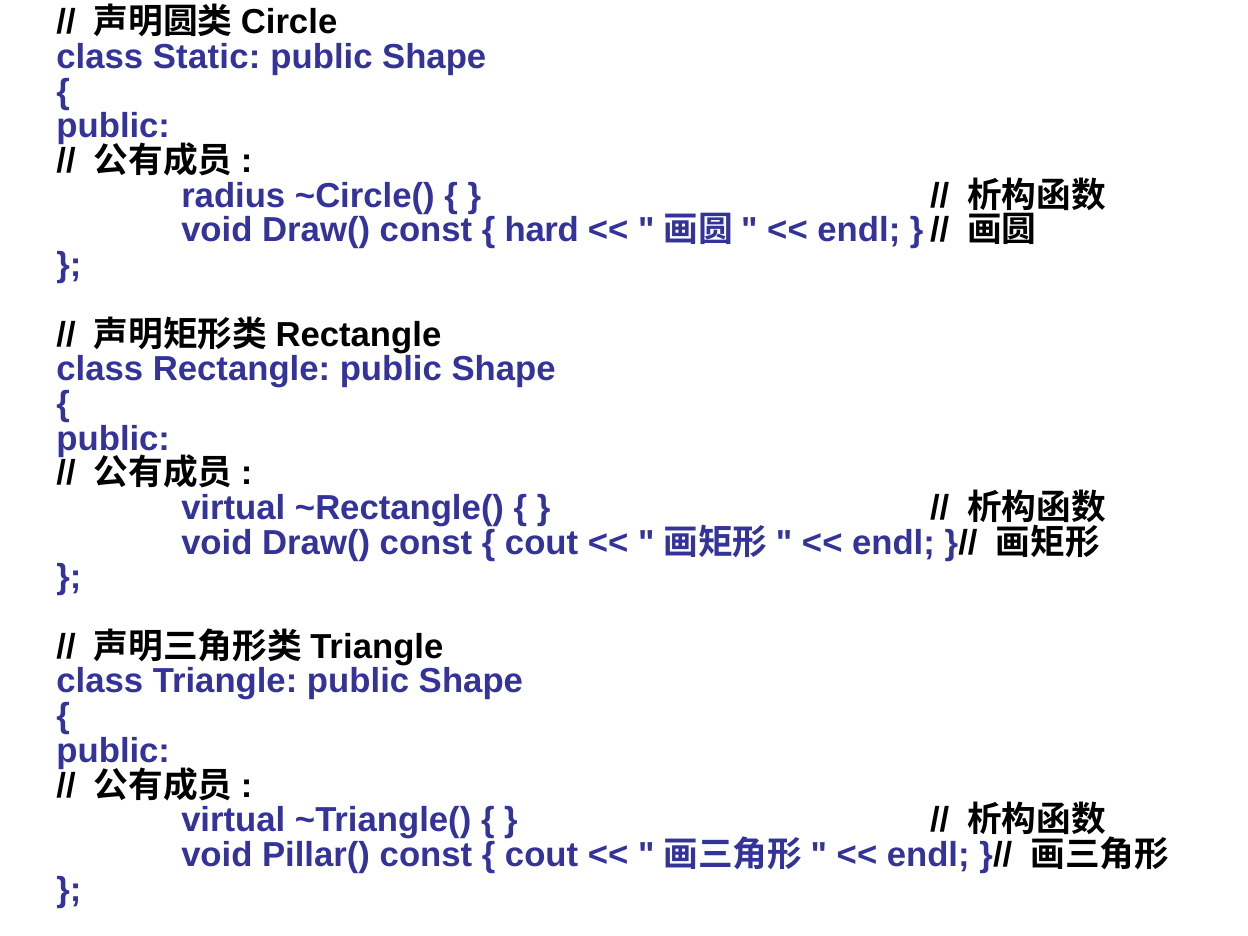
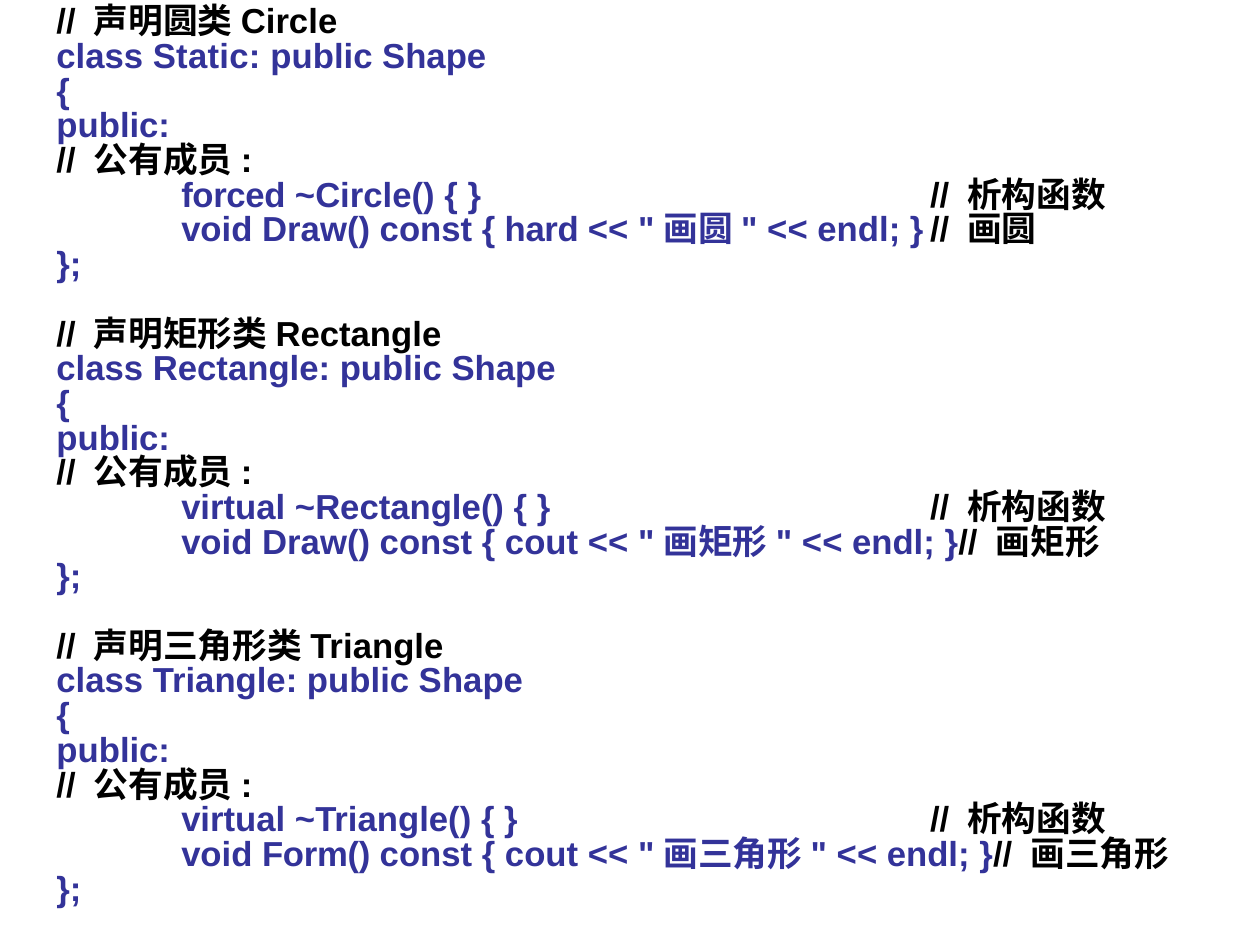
radius: radius -> forced
Pillar(: Pillar( -> Form(
